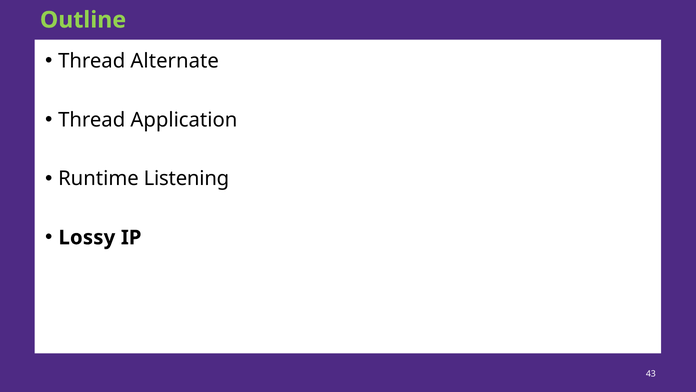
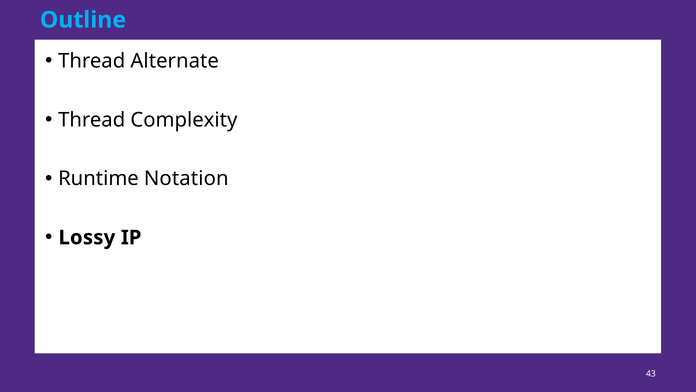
Outline colour: light green -> light blue
Application: Application -> Complexity
Listening: Listening -> Notation
